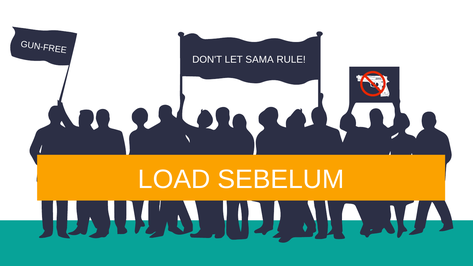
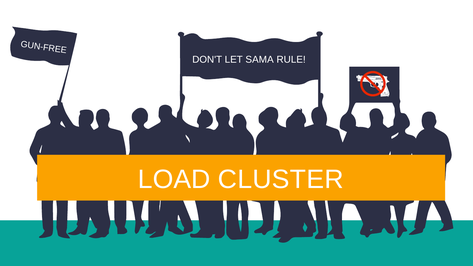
SEBELUM: SEBELUM -> CLUSTER
